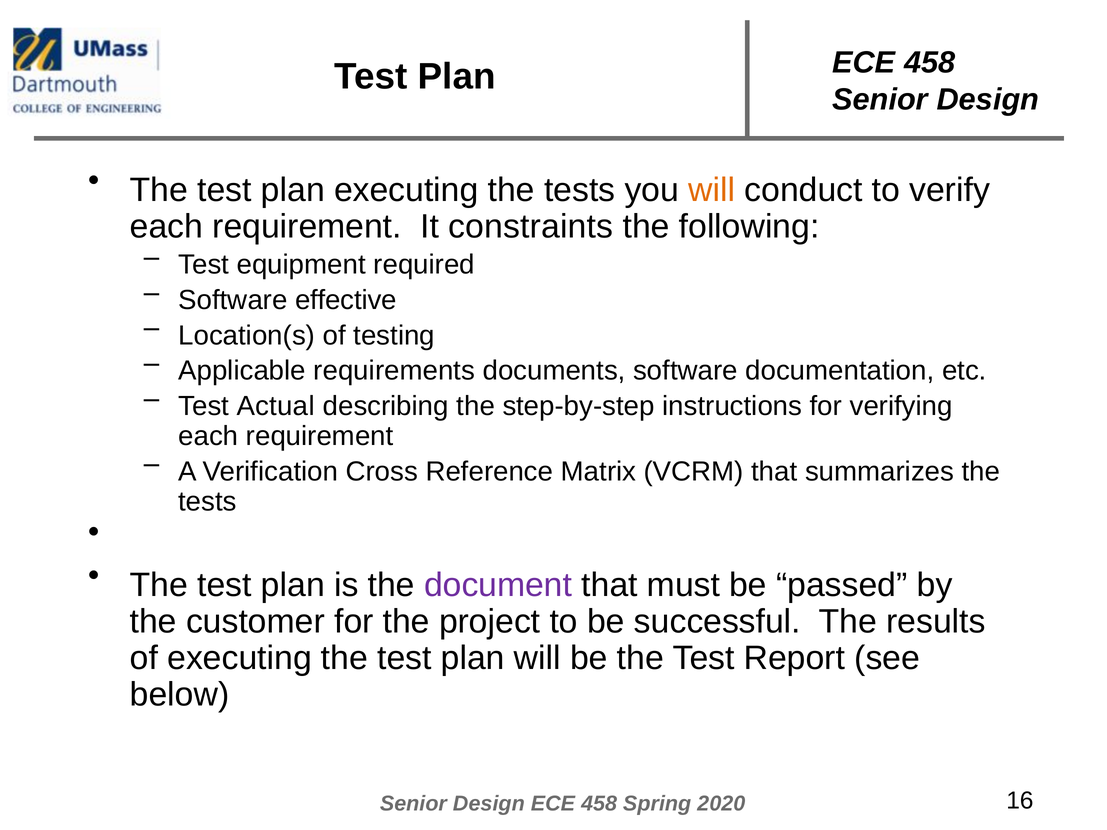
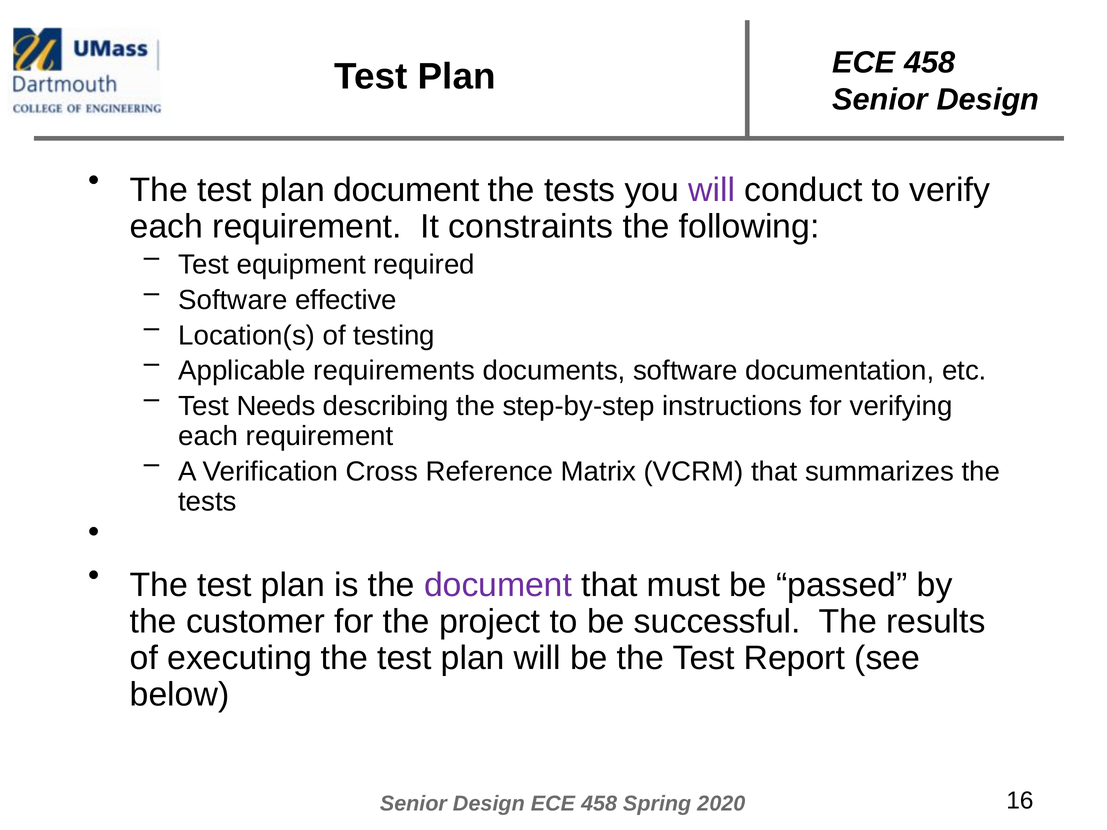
plan executing: executing -> document
will at (712, 190) colour: orange -> purple
Actual: Actual -> Needs
